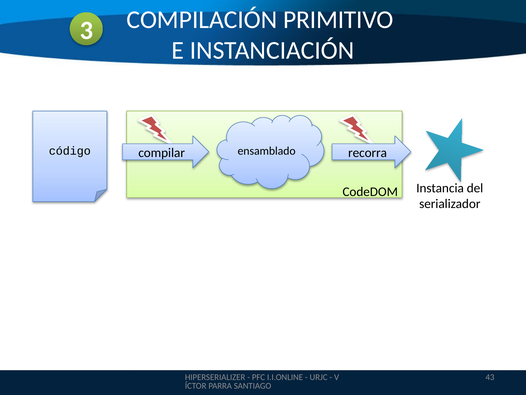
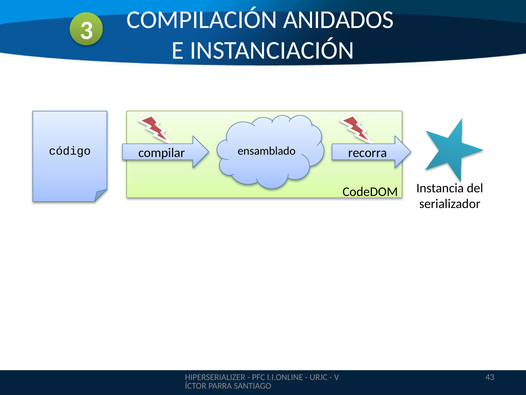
PRIMITIVO: PRIMITIVO -> ANIDADOS
